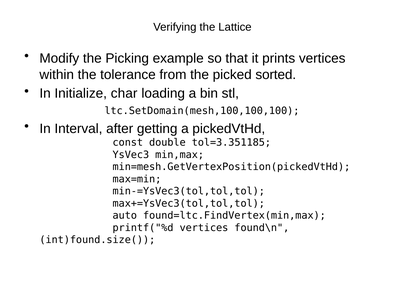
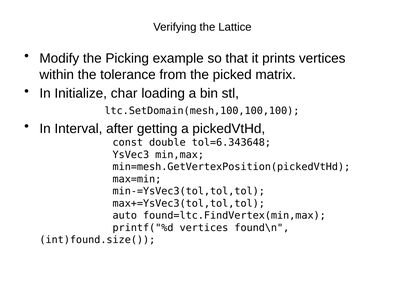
sorted: sorted -> matrix
tol=3.351185: tol=3.351185 -> tol=6.343648
